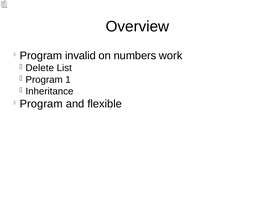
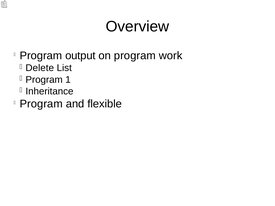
invalid: invalid -> output
on numbers: numbers -> program
